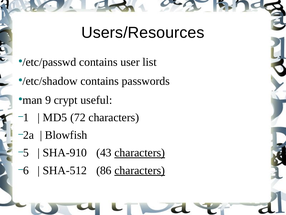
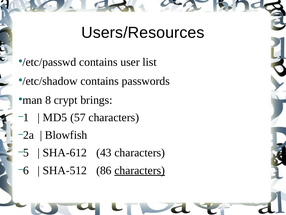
9: 9 -> 8
useful: useful -> brings
72: 72 -> 57
SHA-910: SHA-910 -> SHA-612
characters at (140, 152) underline: present -> none
